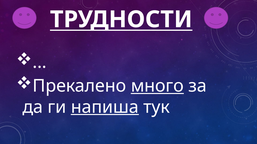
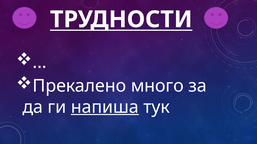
много underline: present -> none
